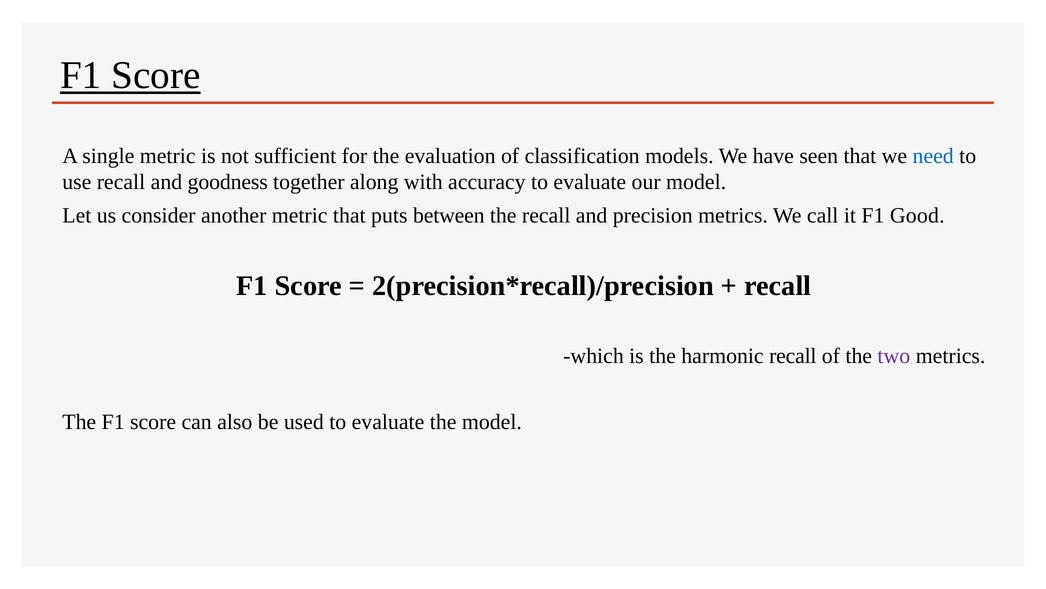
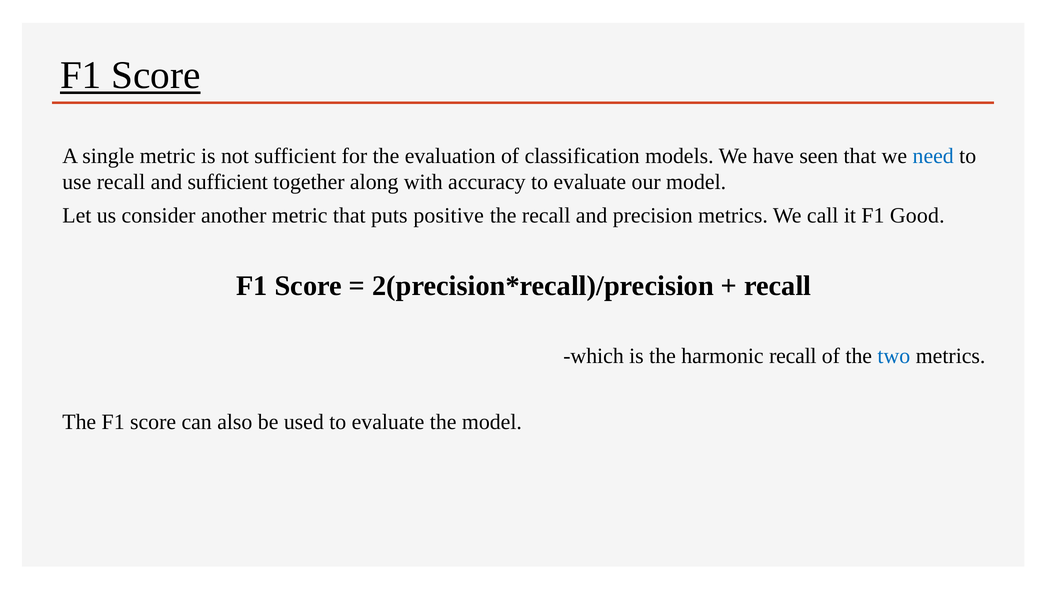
and goodness: goodness -> sufficient
between: between -> positive
two colour: purple -> blue
